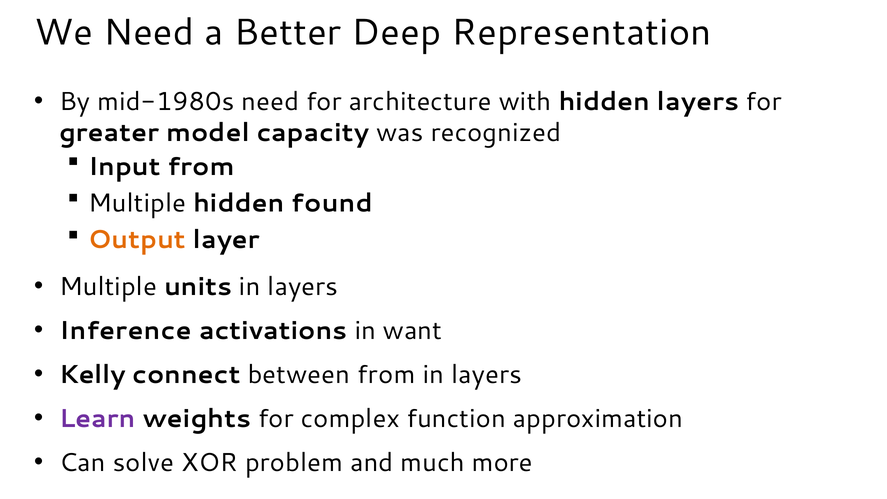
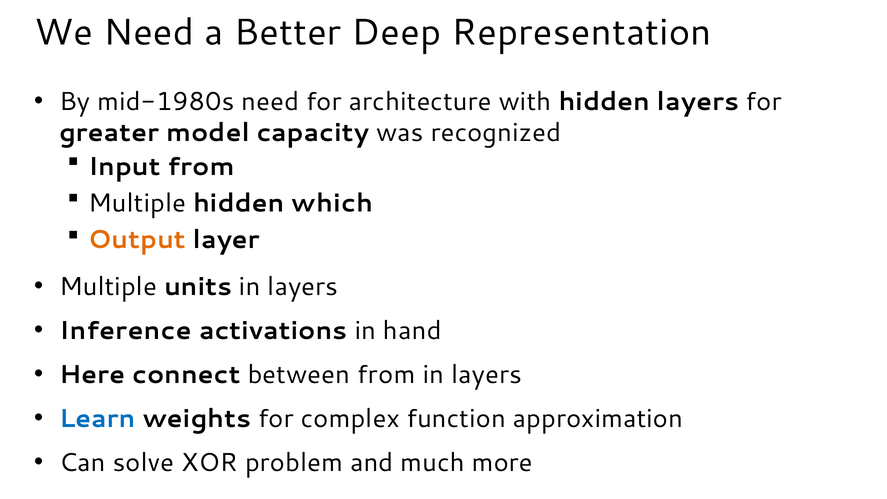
found: found -> which
want: want -> hand
Kelly: Kelly -> Here
Learn colour: purple -> blue
